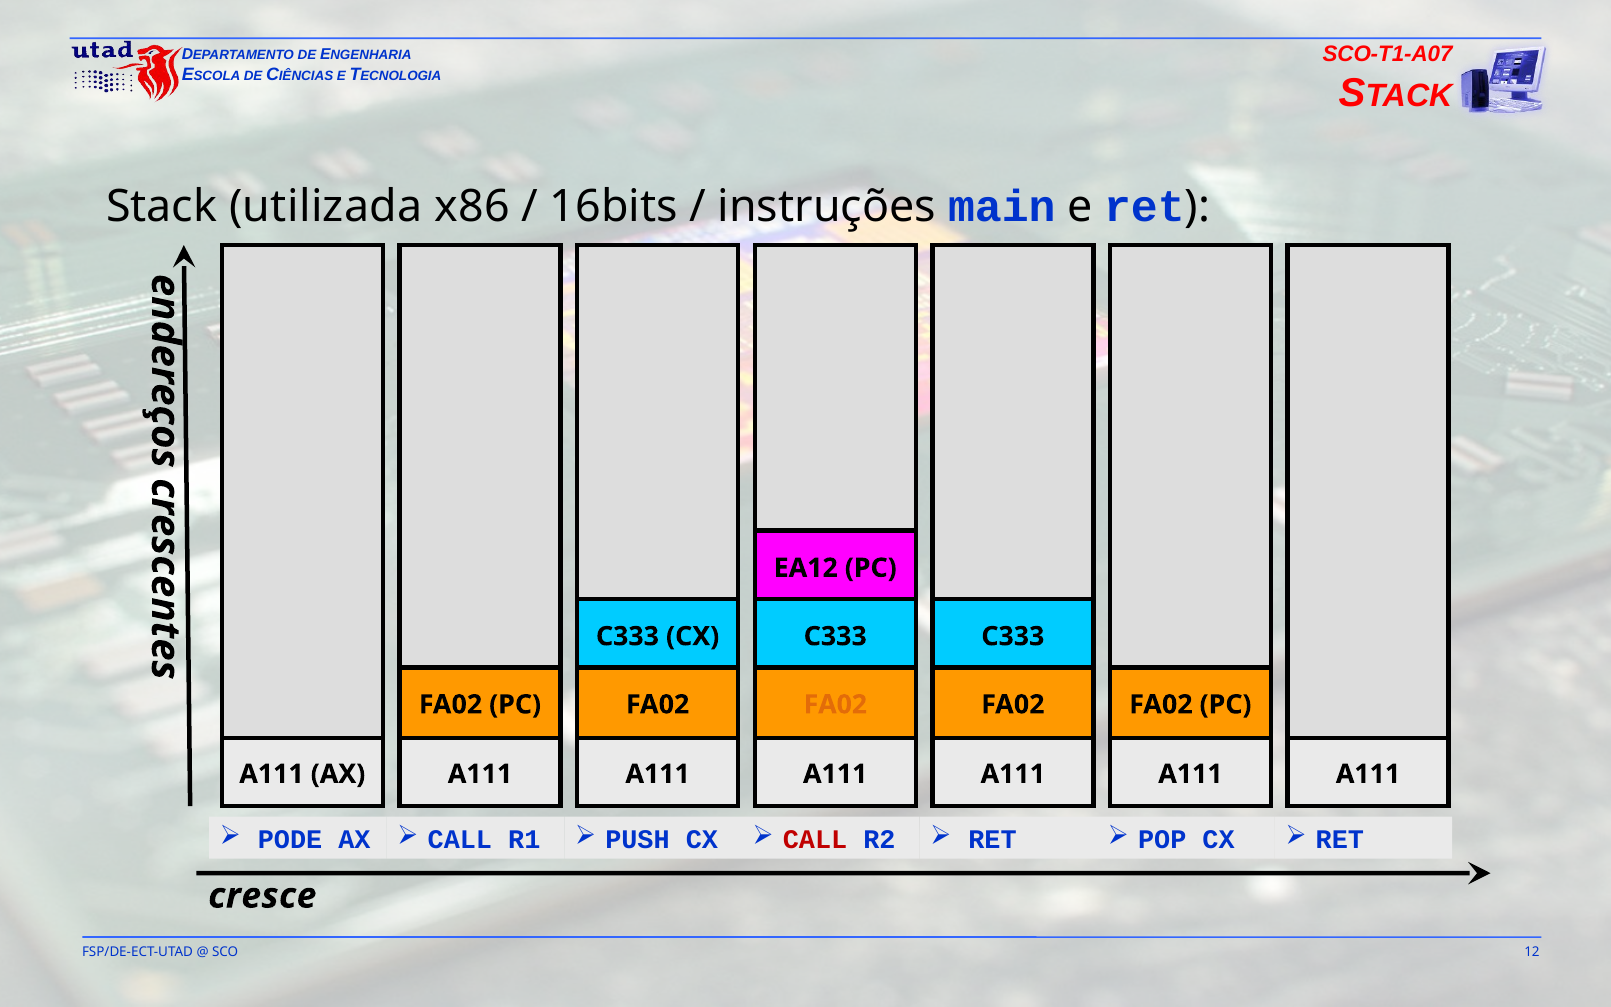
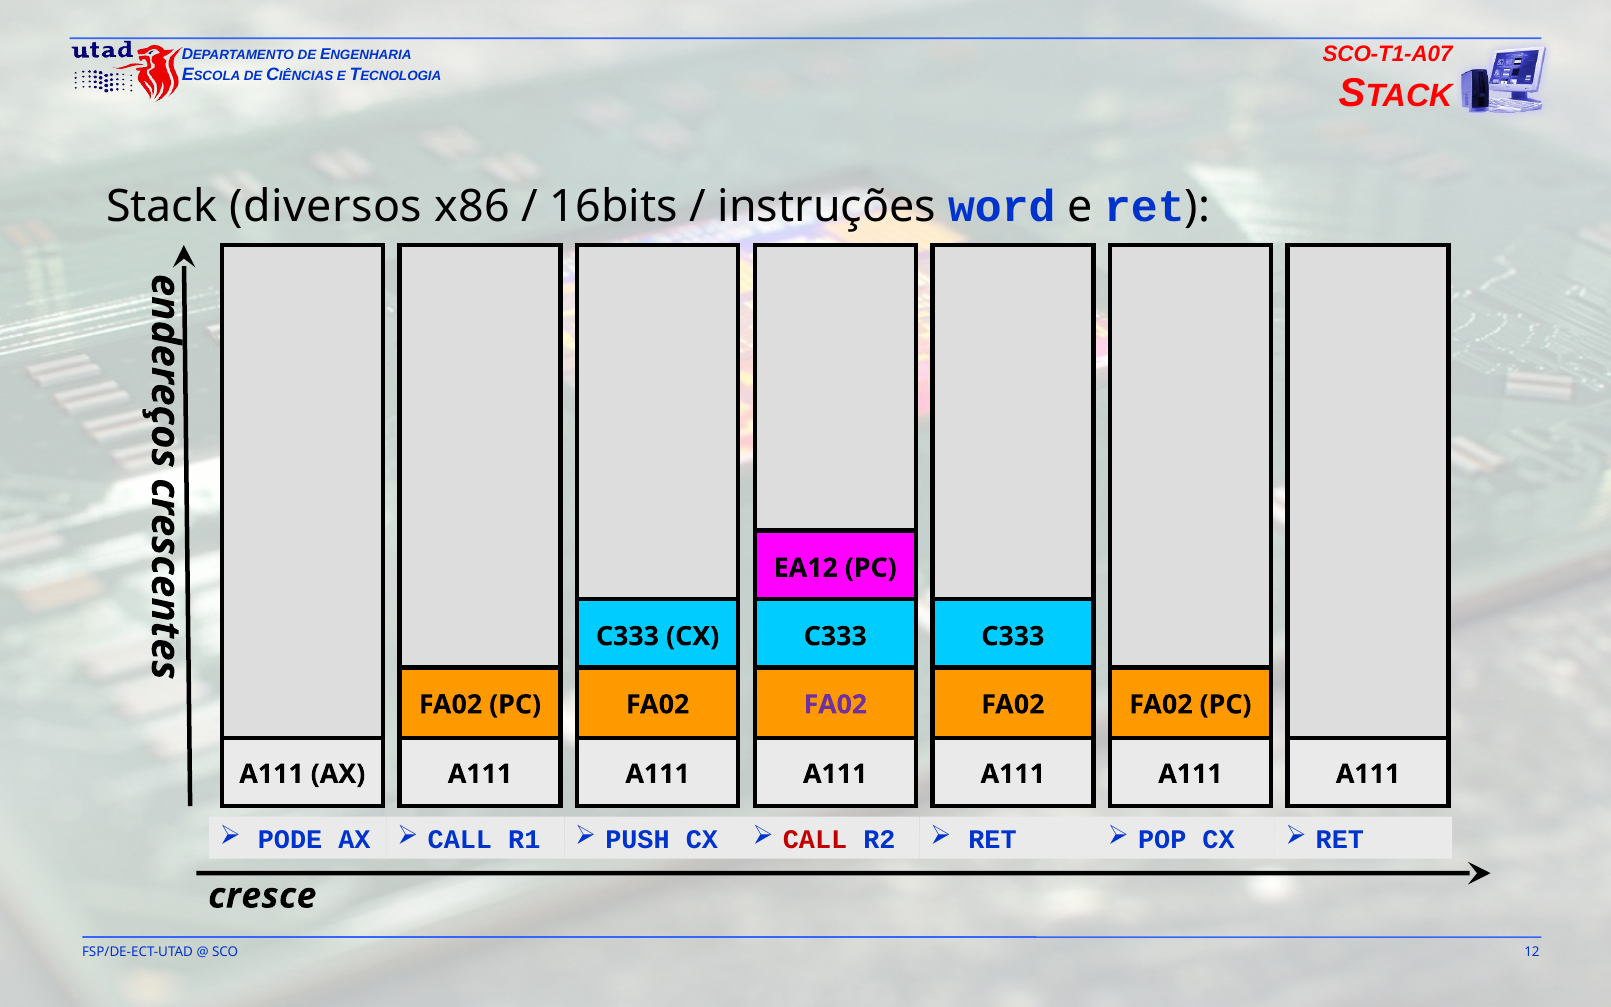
utilizada: utilizada -> diversos
main: main -> word
FA02 at (835, 704) colour: orange -> purple
